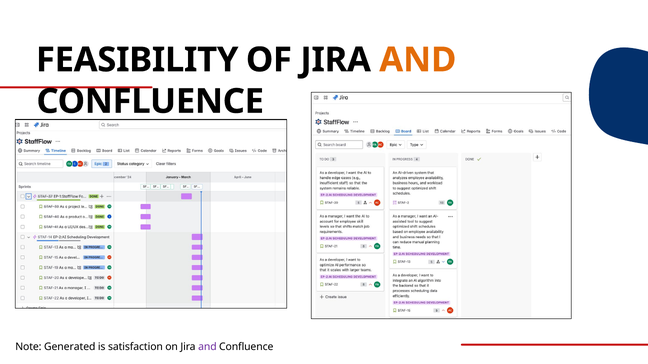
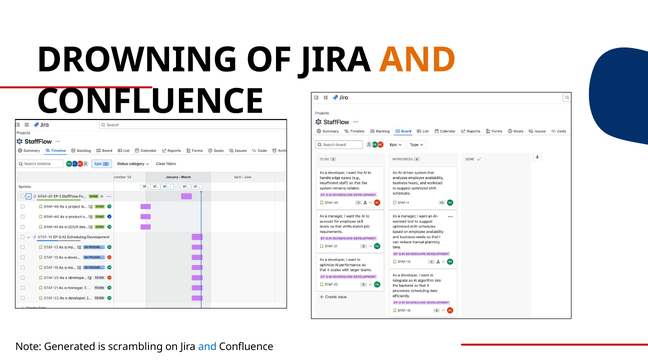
FEASIBILITY: FEASIBILITY -> DROWNING
satisfaction: satisfaction -> scrambling
and at (207, 347) colour: purple -> blue
